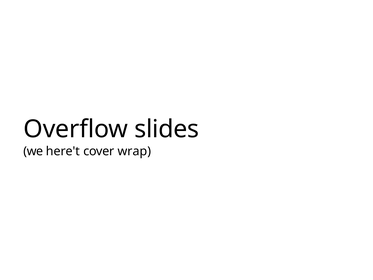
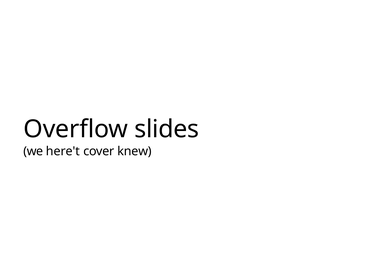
wrap: wrap -> knew
